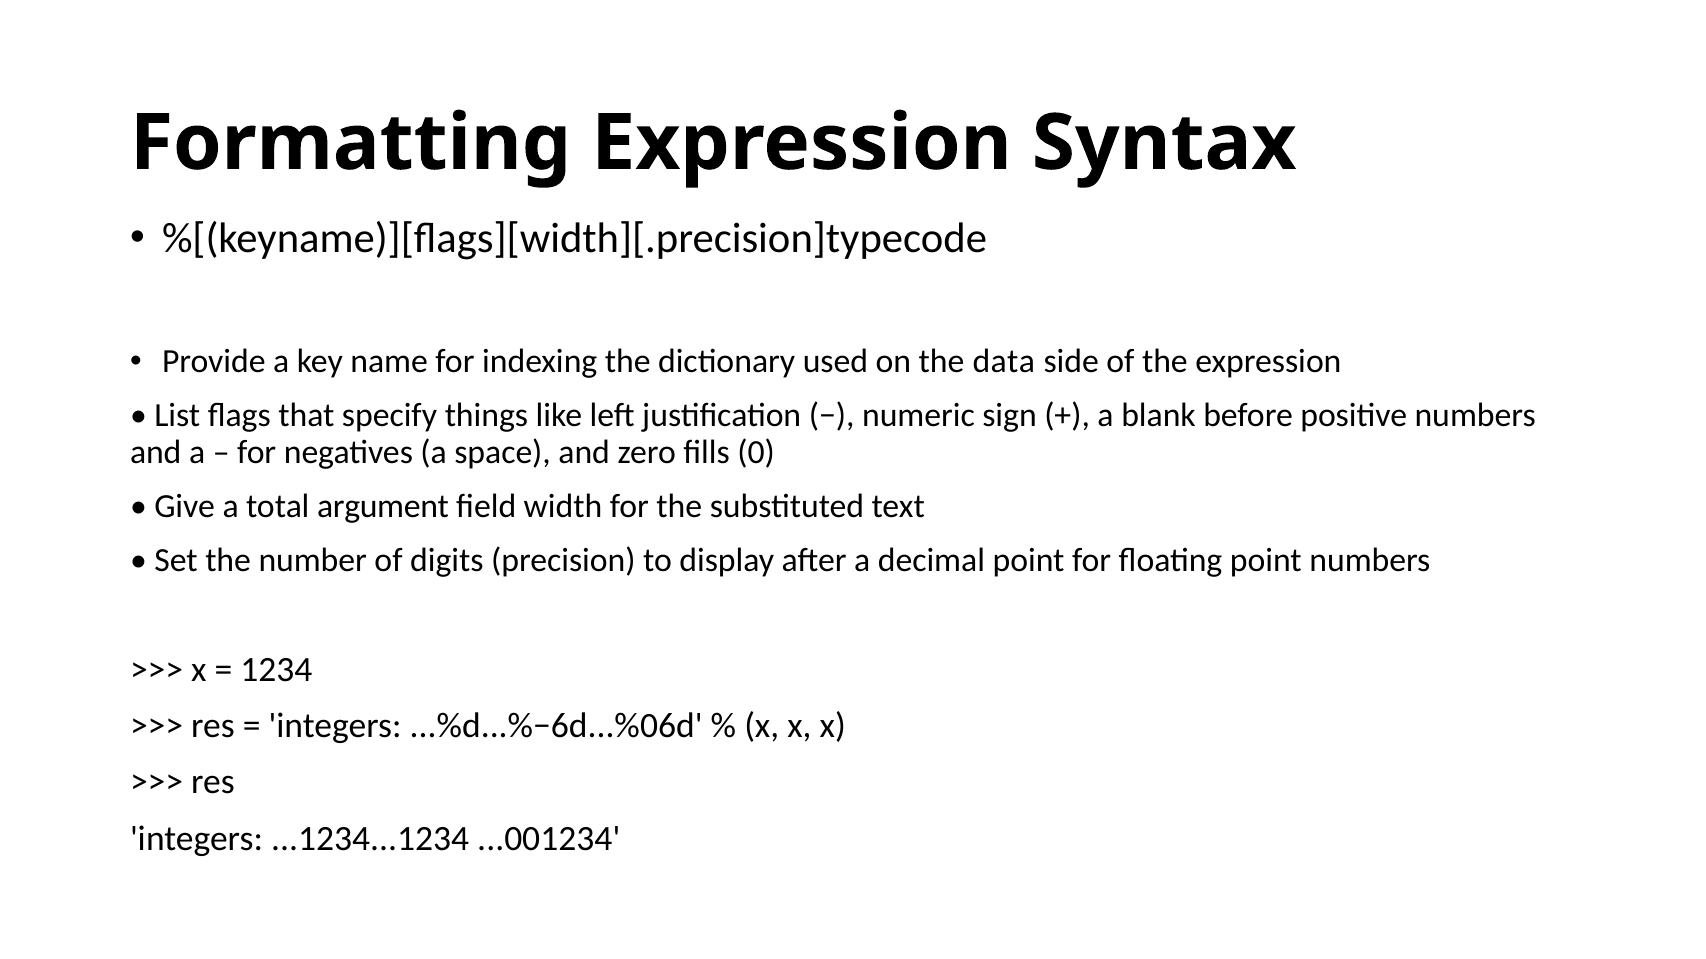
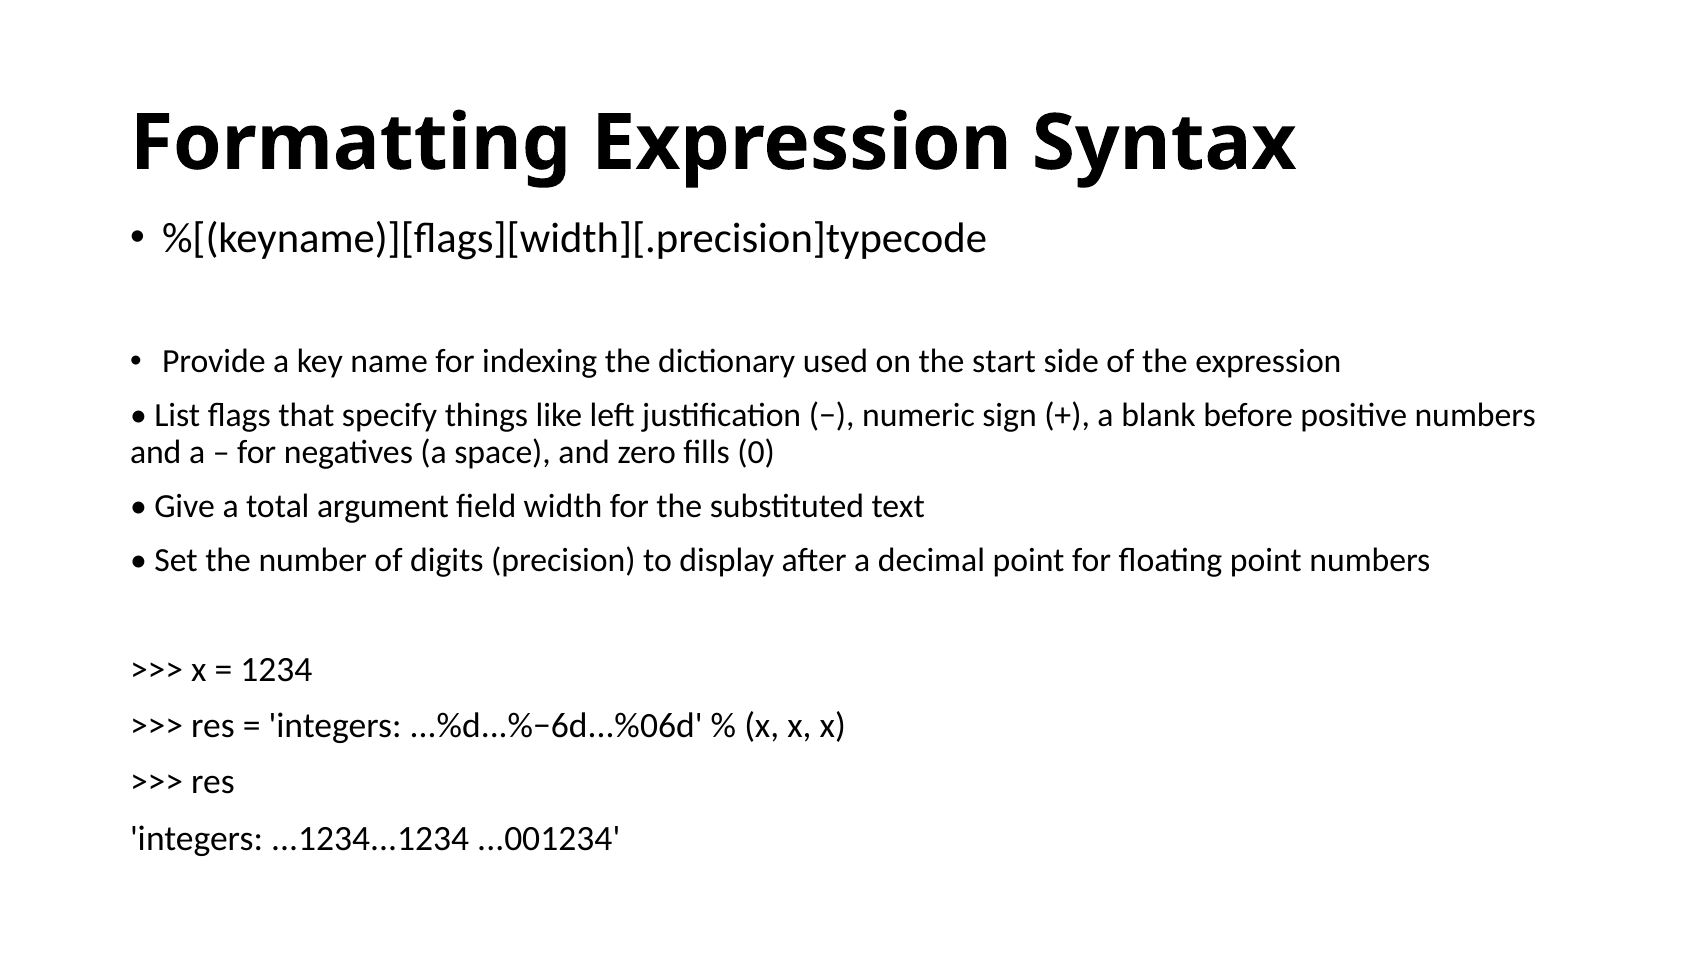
data: data -> start
